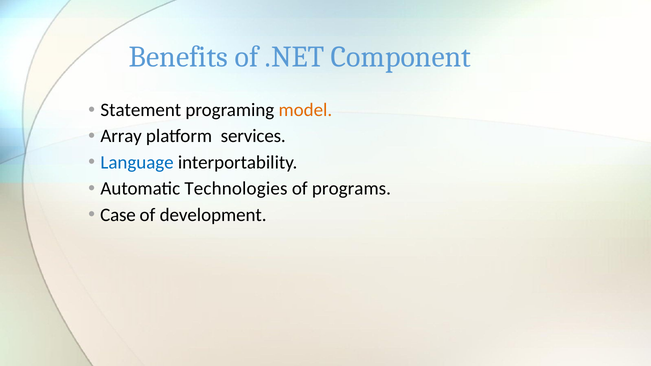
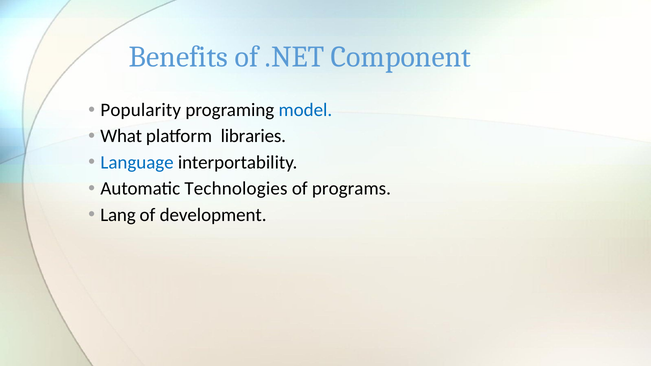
Statement: Statement -> Popularity
model colour: orange -> blue
Array: Array -> What
services: services -> libraries
Case: Case -> Lang
